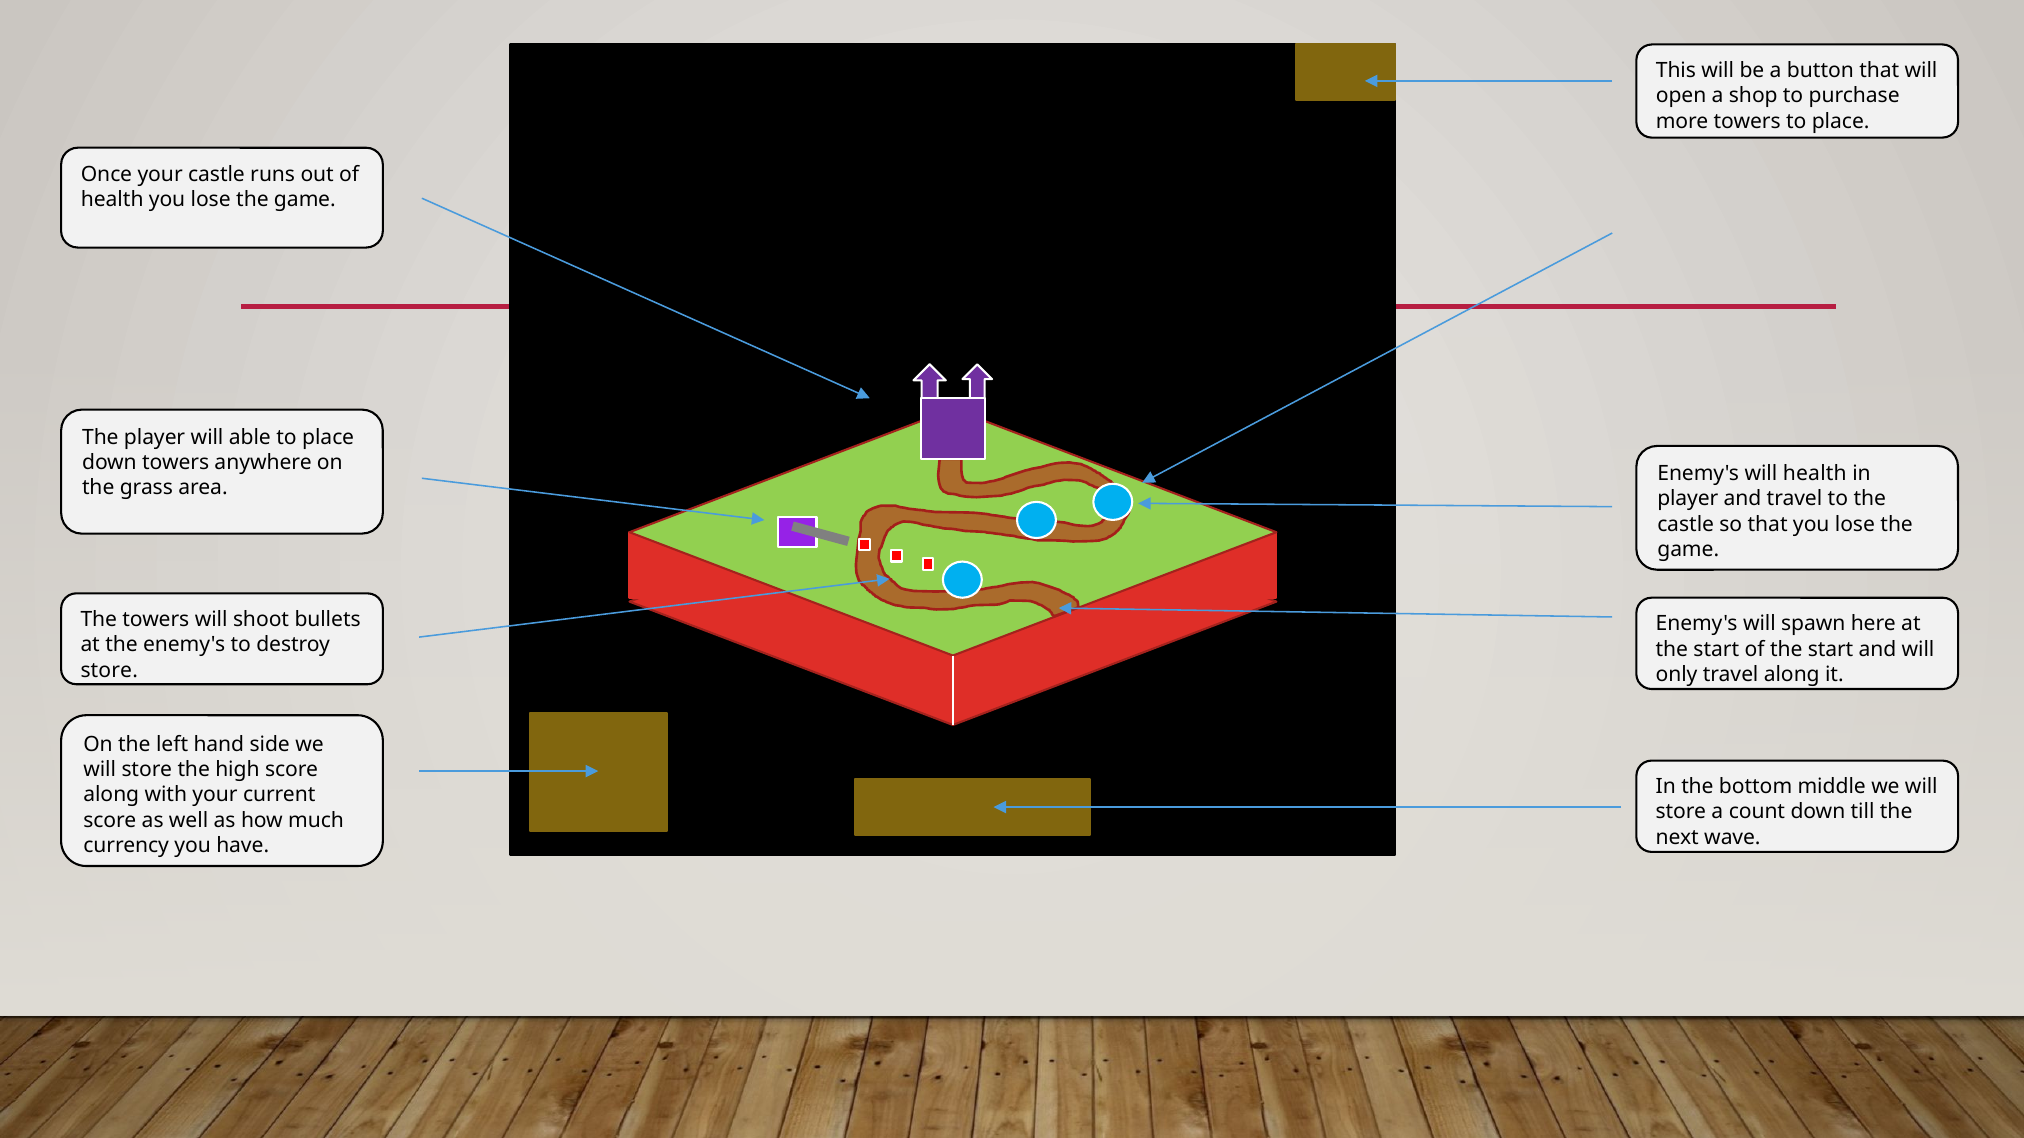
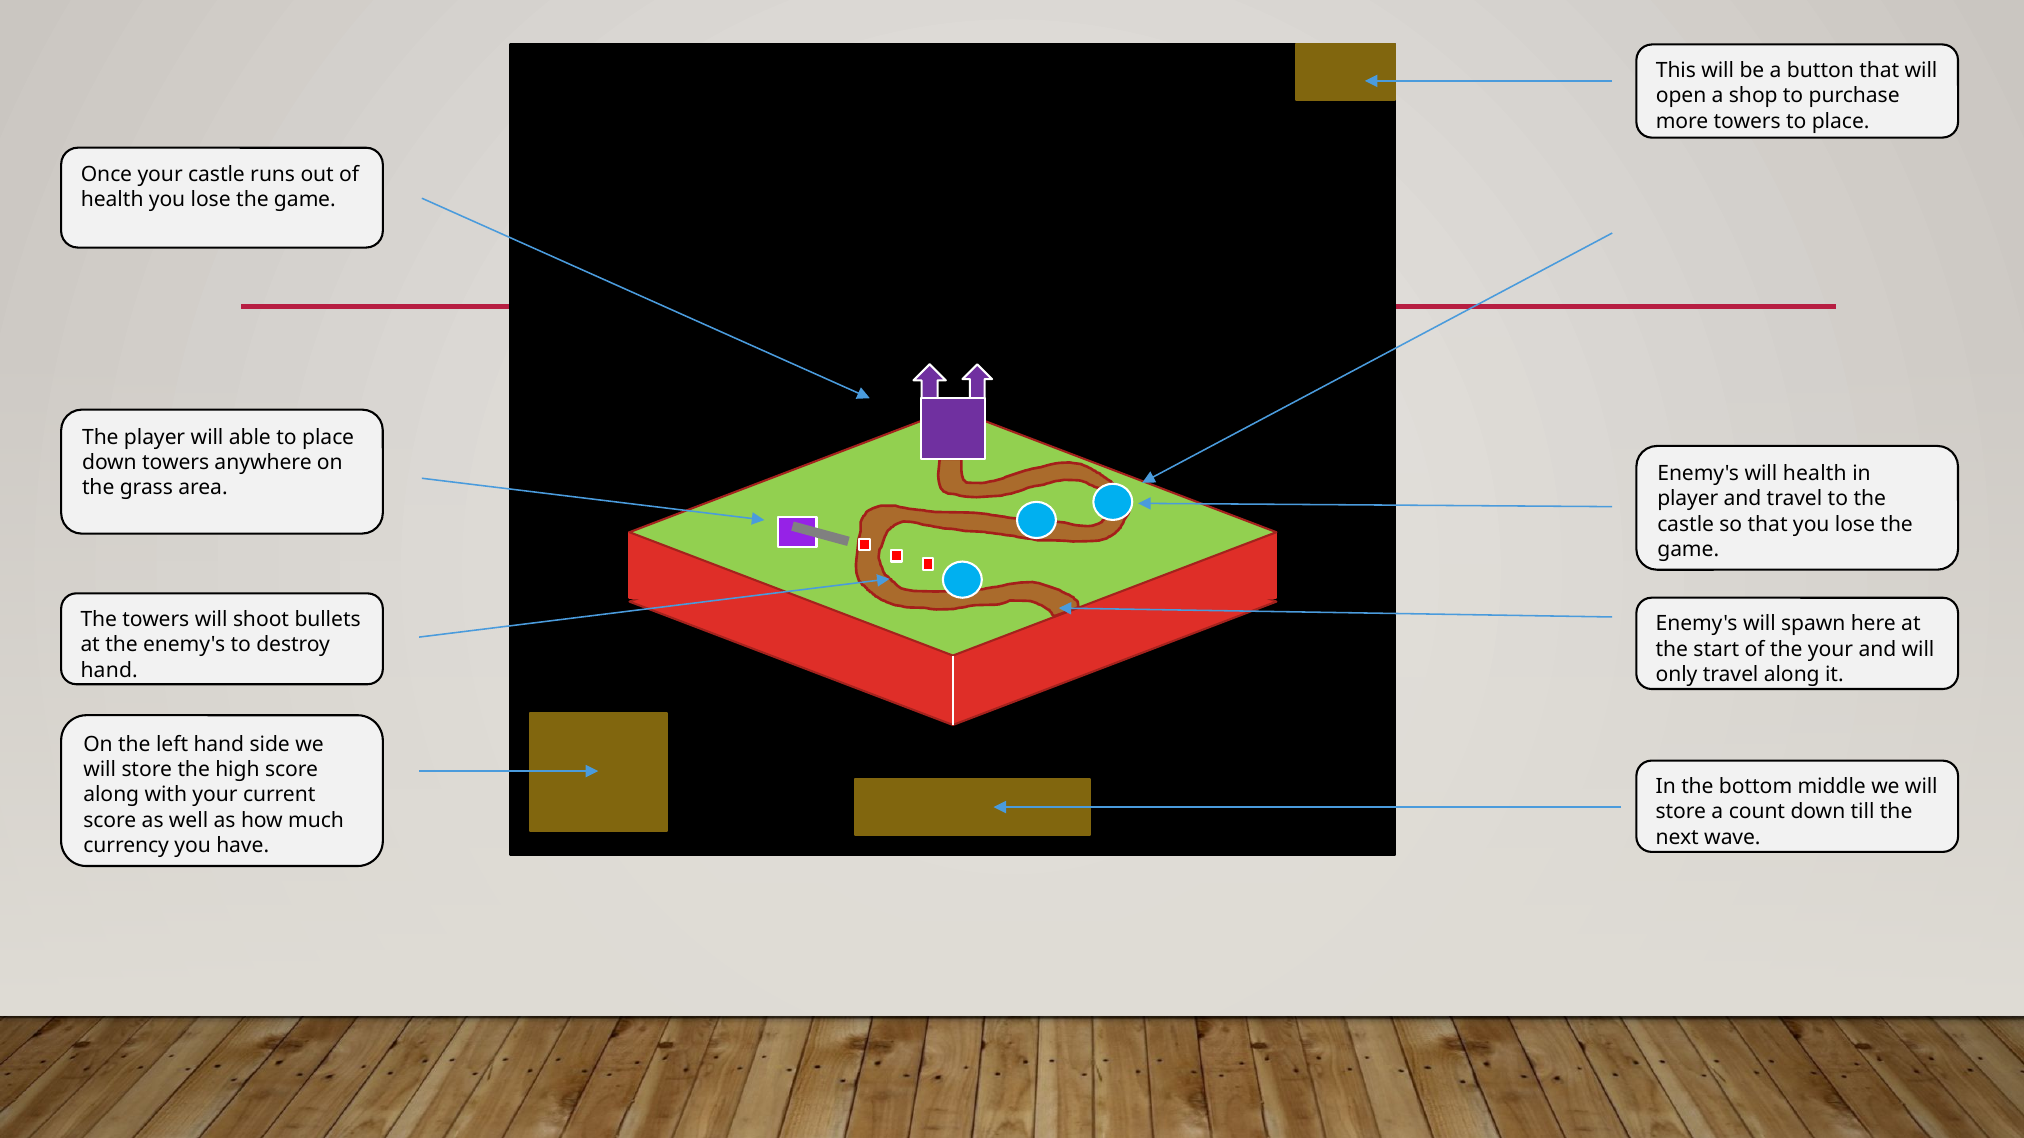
of the start: start -> your
store at (109, 670): store -> hand
